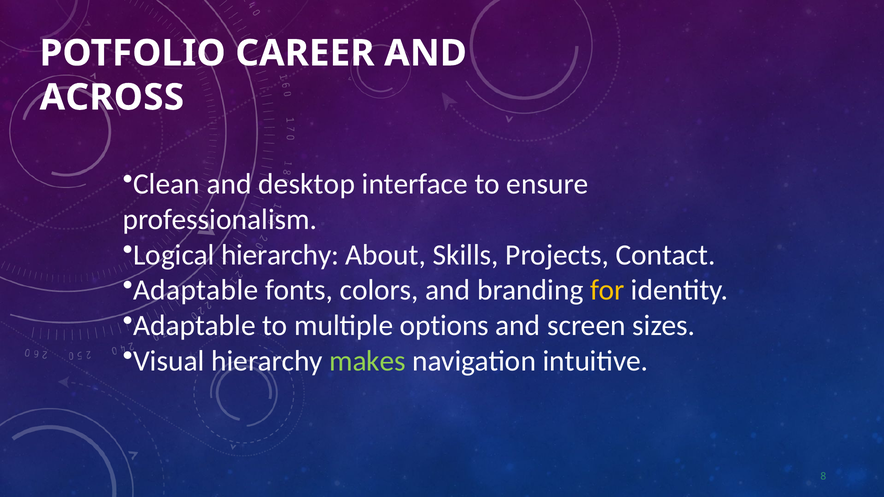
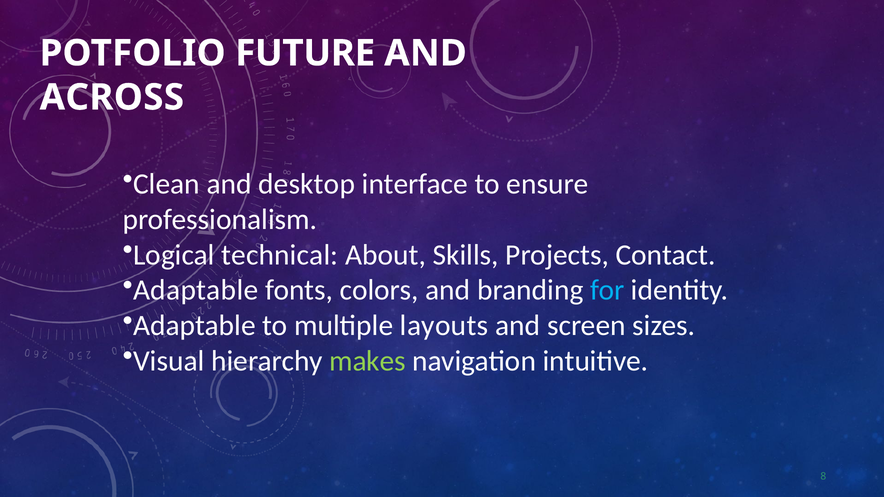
CAREER: CAREER -> FUTURE
Logical hierarchy: hierarchy -> technical
for colour: yellow -> light blue
options: options -> layouts
